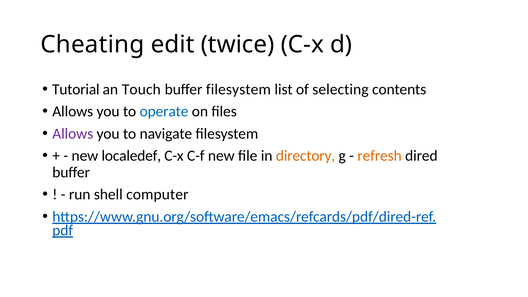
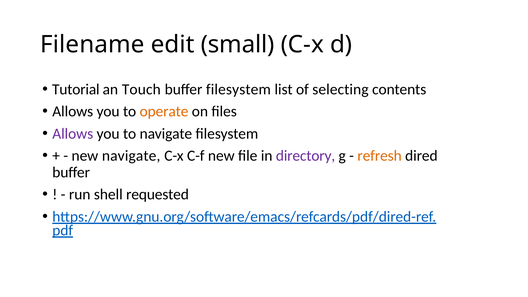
Cheating: Cheating -> Filename
twice: twice -> small
operate colour: blue -> orange
new localedef: localedef -> navigate
directory colour: orange -> purple
computer: computer -> requested
